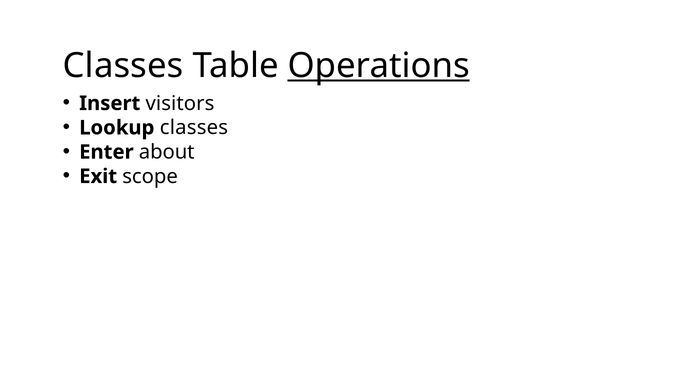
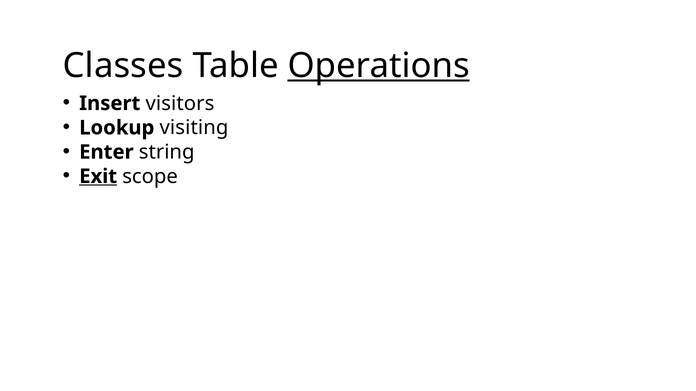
Lookup classes: classes -> visiting
about: about -> string
Exit underline: none -> present
